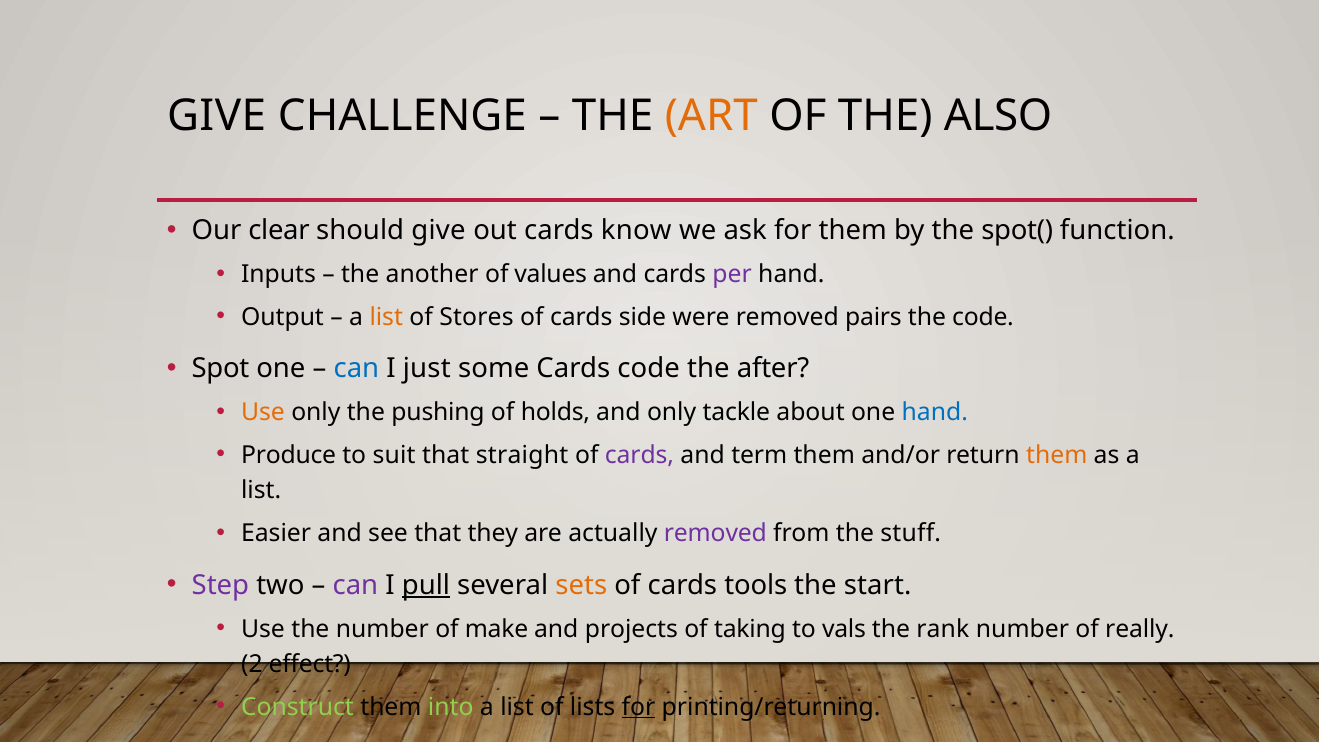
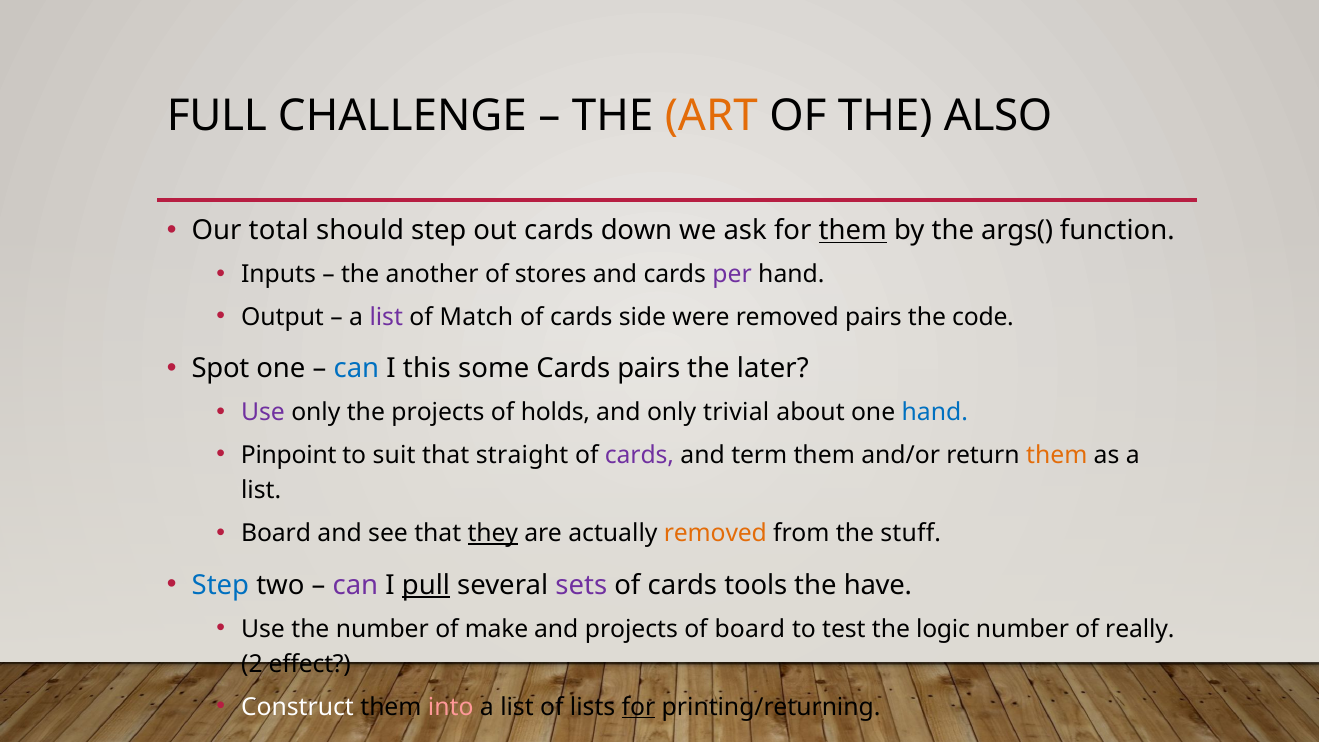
GIVE at (217, 115): GIVE -> FULL
clear: clear -> total
should give: give -> step
know: know -> down
them at (853, 230) underline: none -> present
spot(: spot( -> args(
values: values -> stores
list at (386, 317) colour: orange -> purple
Stores: Stores -> Match
just: just -> this
Cards code: code -> pairs
after: after -> later
Use at (263, 413) colour: orange -> purple
the pushing: pushing -> projects
tackle: tackle -> trivial
Produce: Produce -> Pinpoint
Easier at (276, 533): Easier -> Board
they underline: none -> present
removed at (715, 533) colour: purple -> orange
Step at (220, 585) colour: purple -> blue
sets colour: orange -> purple
start: start -> have
of taking: taking -> board
vals: vals -> test
rank: rank -> logic
Construct colour: light green -> white
into colour: light green -> pink
